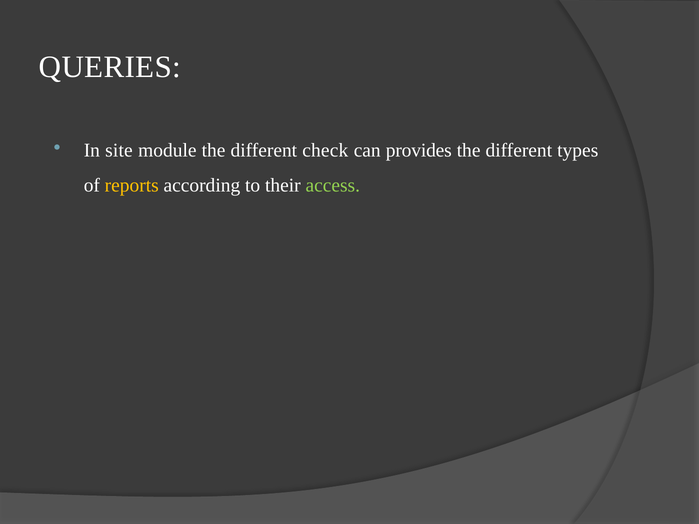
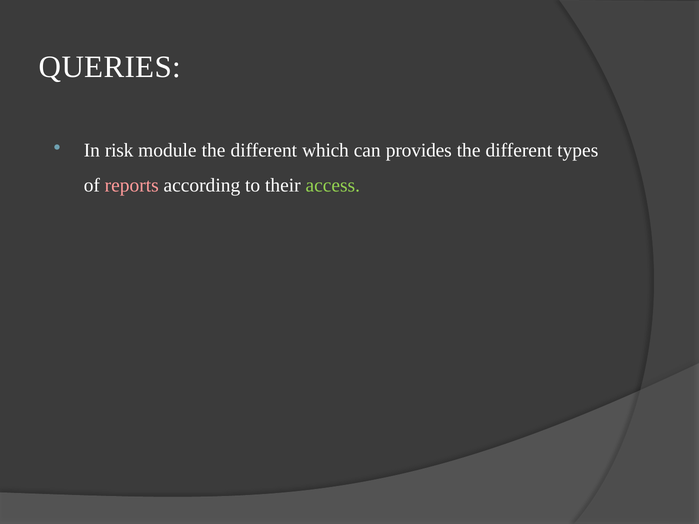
site: site -> risk
check: check -> which
reports colour: yellow -> pink
